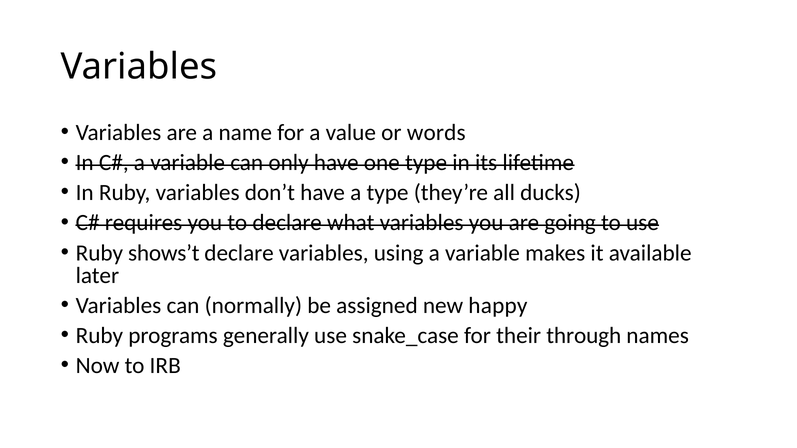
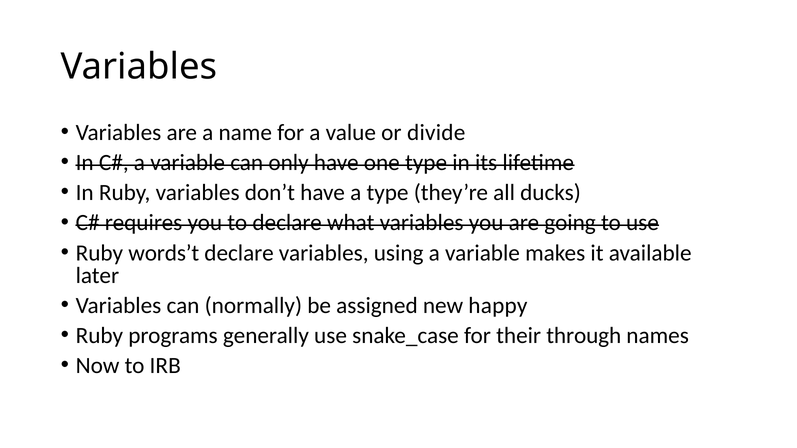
words: words -> divide
shows’t: shows’t -> words’t
